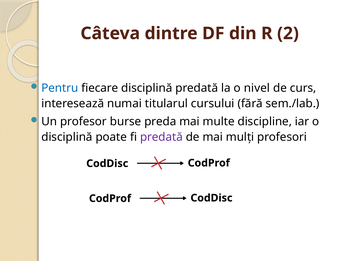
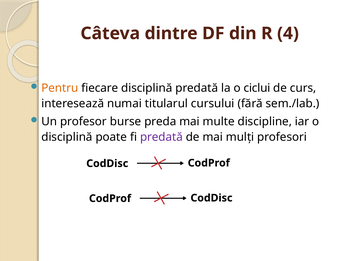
2: 2 -> 4
Pentru colour: blue -> orange
nivel: nivel -> ciclui
